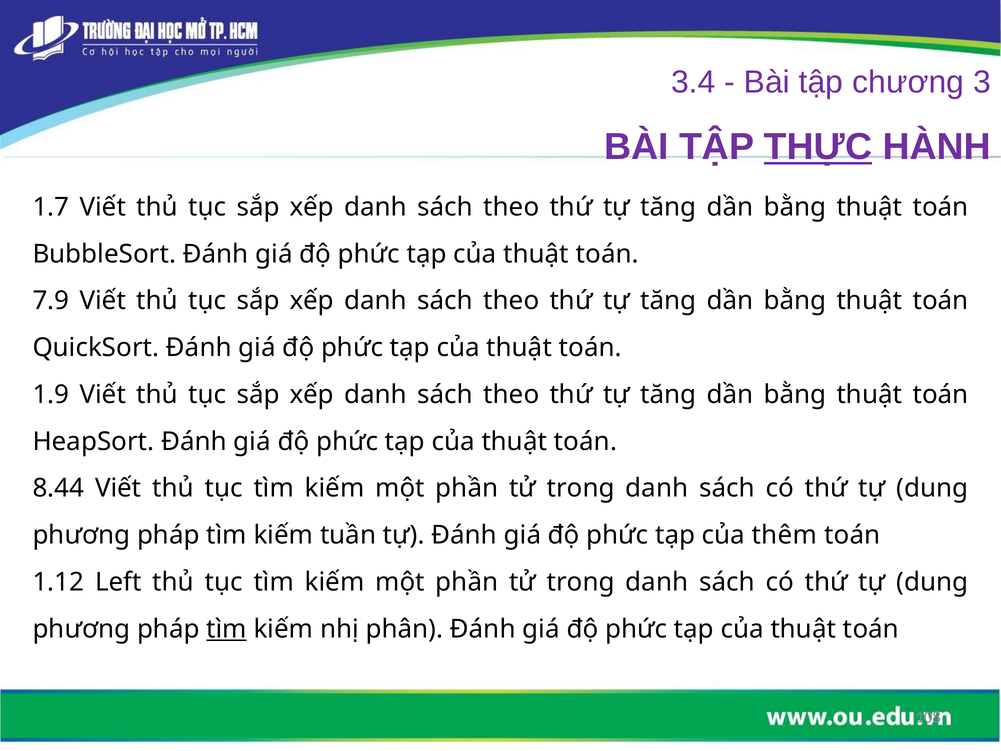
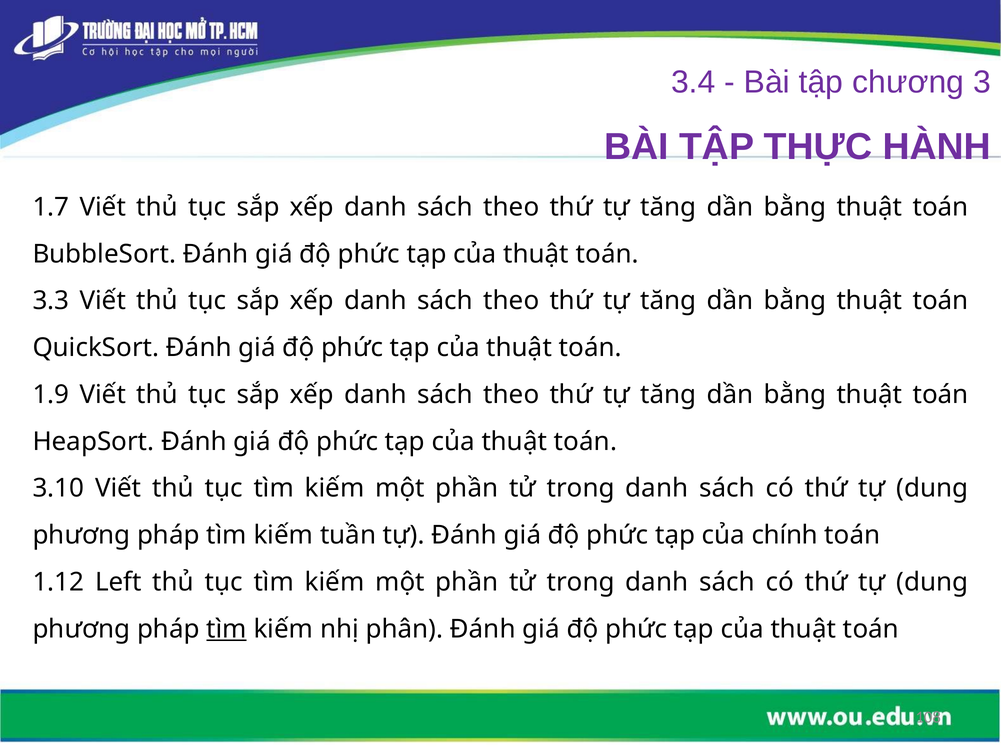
THỰC underline: present -> none
7.9: 7.9 -> 3.3
8.44: 8.44 -> 3.10
thêm: thêm -> chính
